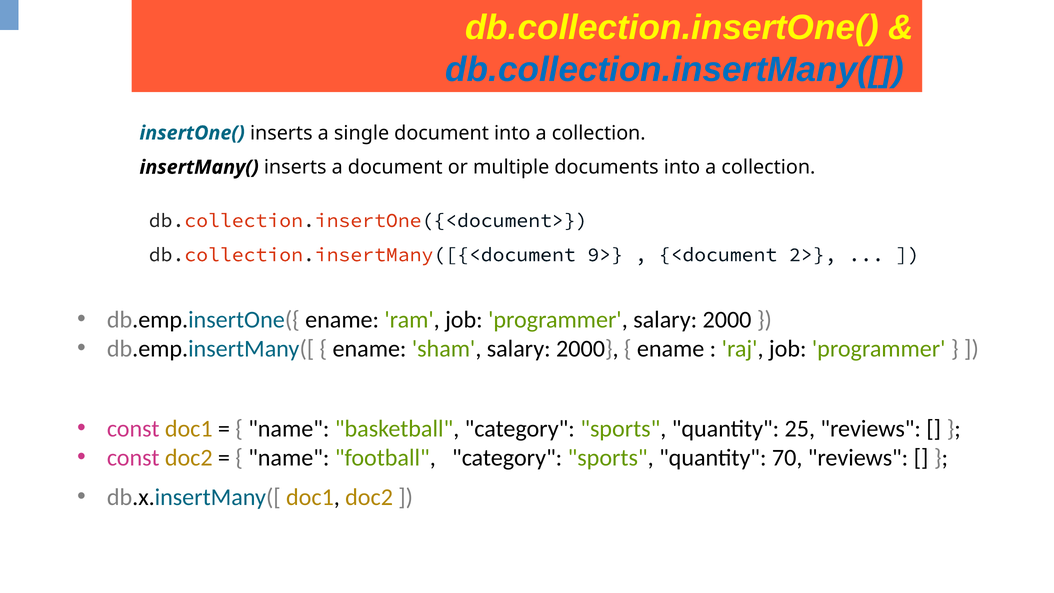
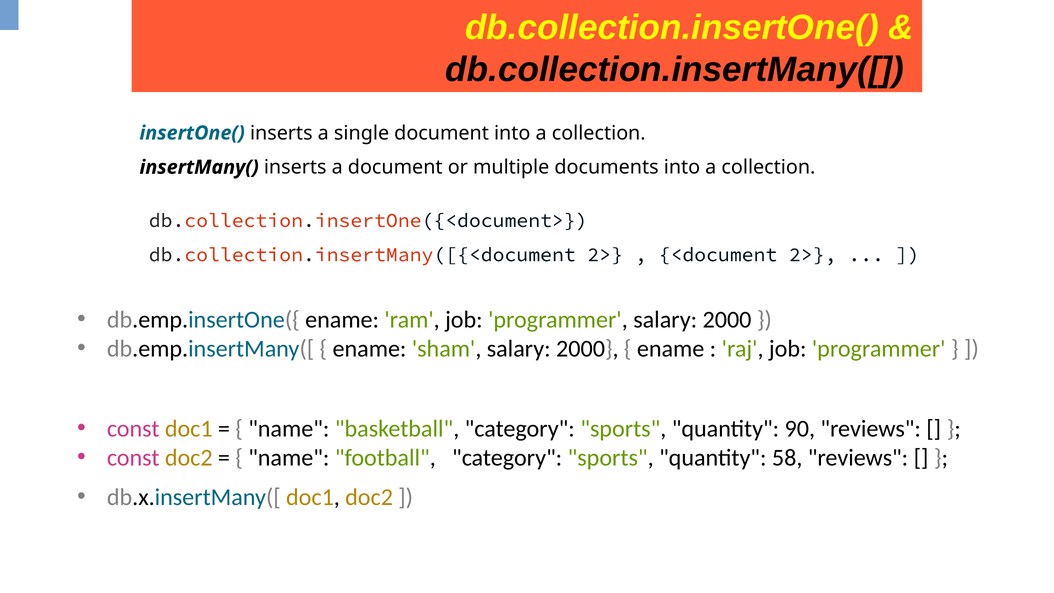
db.collection.insertMany([ colour: blue -> black
db.collection.insertMany([{<document 9>: 9> -> 2>
25: 25 -> 90
70: 70 -> 58
